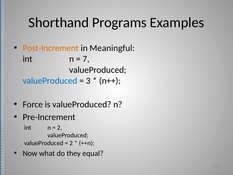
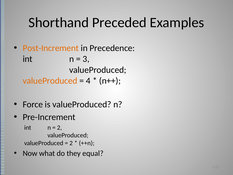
Programs: Programs -> Preceded
Meaningful: Meaningful -> Precedence
7: 7 -> 3
valueProduced at (50, 81) colour: blue -> orange
3: 3 -> 4
